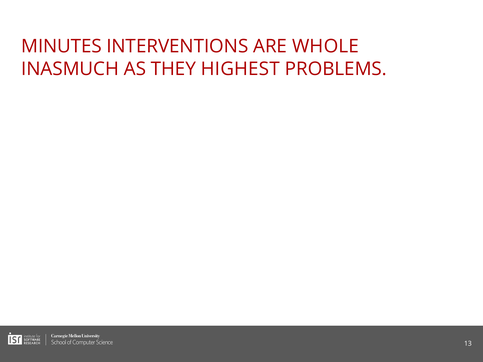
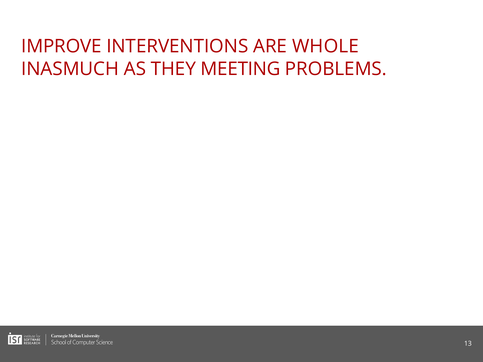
MINUTES: MINUTES -> IMPROVE
HIGHEST: HIGHEST -> MEETING
